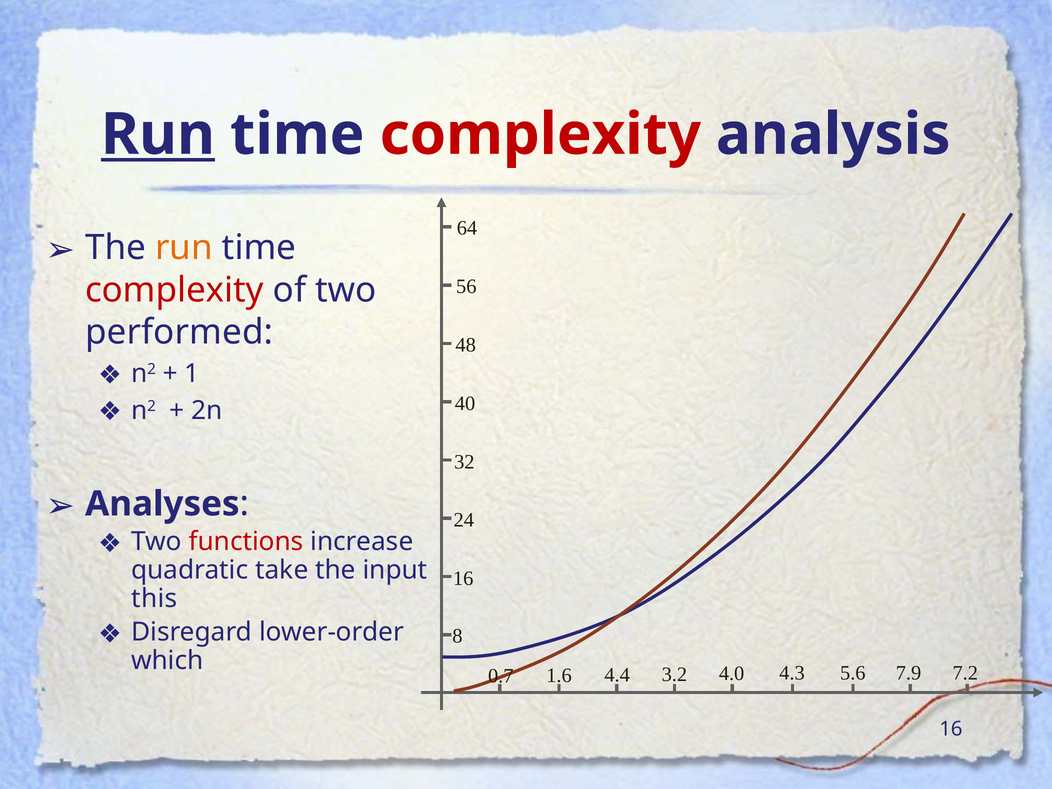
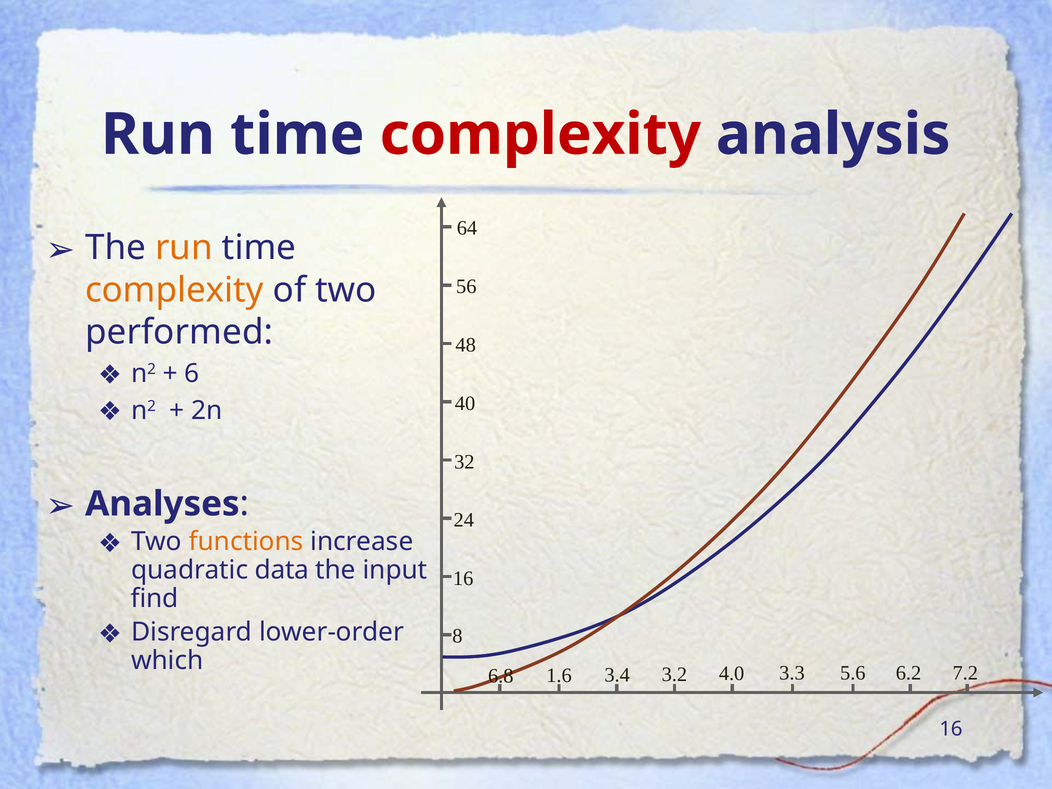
Run at (158, 135) underline: present -> none
complexity at (174, 290) colour: red -> orange
1: 1 -> 6
functions colour: red -> orange
take: take -> data
this: this -> find
0.7: 0.7 -> 6.8
4.4: 4.4 -> 3.4
4.3: 4.3 -> 3.3
7.9: 7.9 -> 6.2
